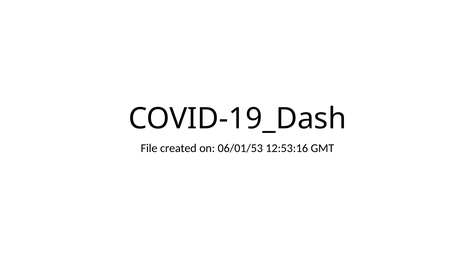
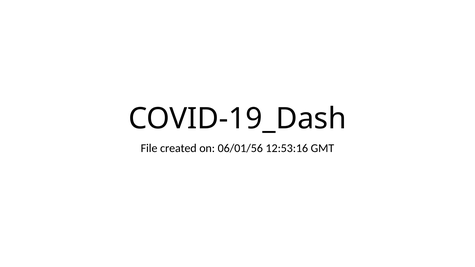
06/01/53: 06/01/53 -> 06/01/56
